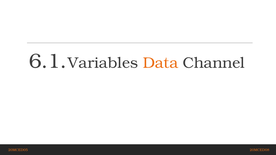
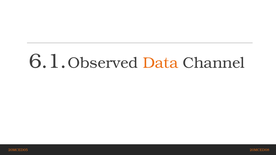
Variables: Variables -> Observed
